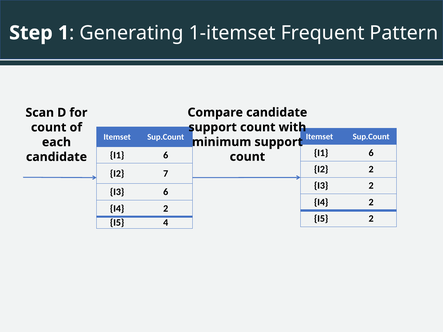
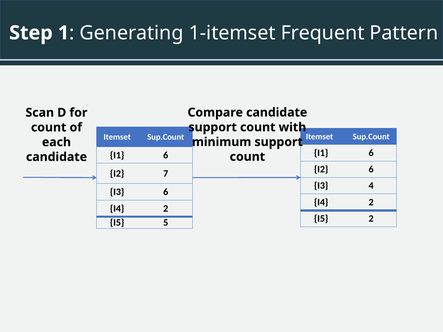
I2 2: 2 -> 6
I3 2: 2 -> 4
4: 4 -> 5
